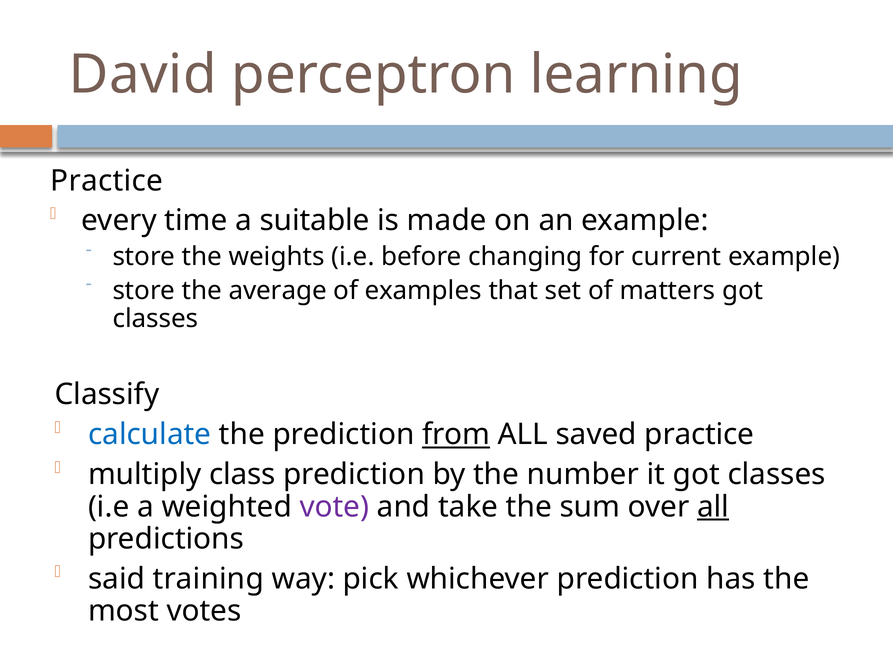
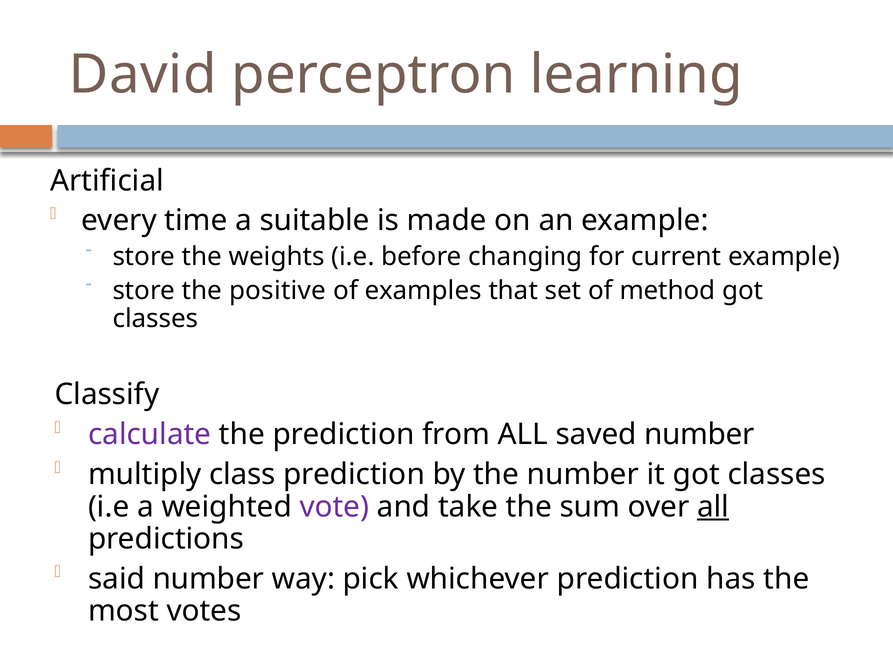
Practice at (107, 181): Practice -> Artificial
average: average -> positive
matters: matters -> method
calculate colour: blue -> purple
from underline: present -> none
saved practice: practice -> number
said training: training -> number
